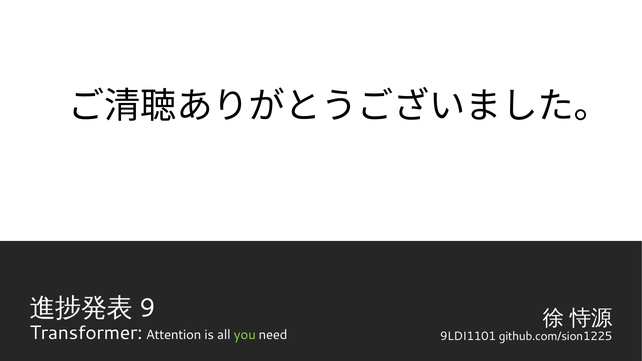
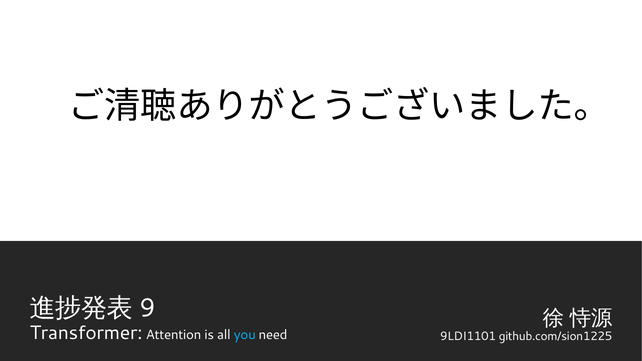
you colour: light green -> light blue
